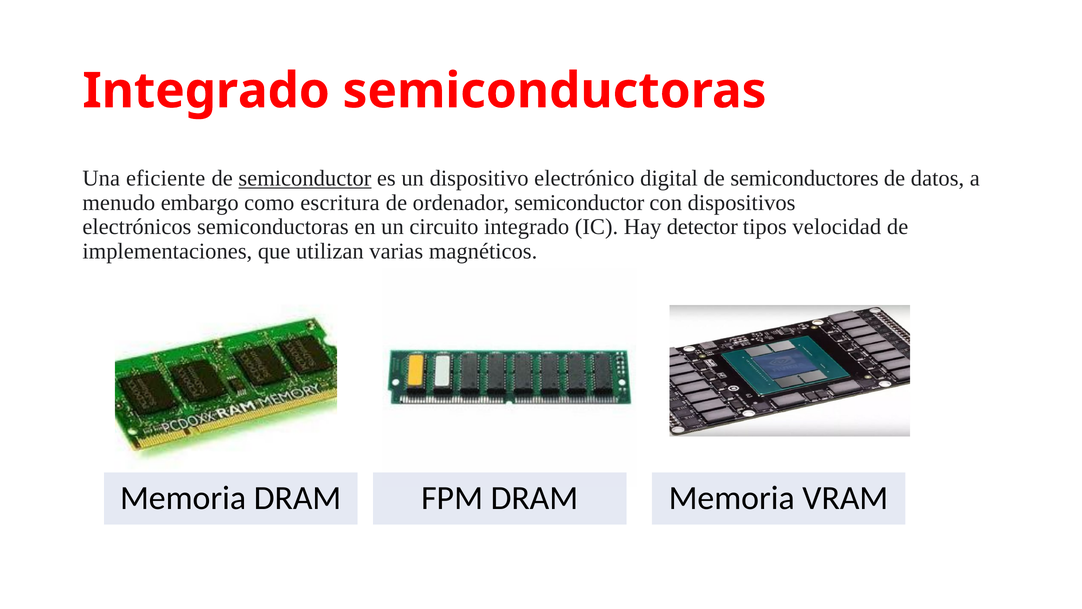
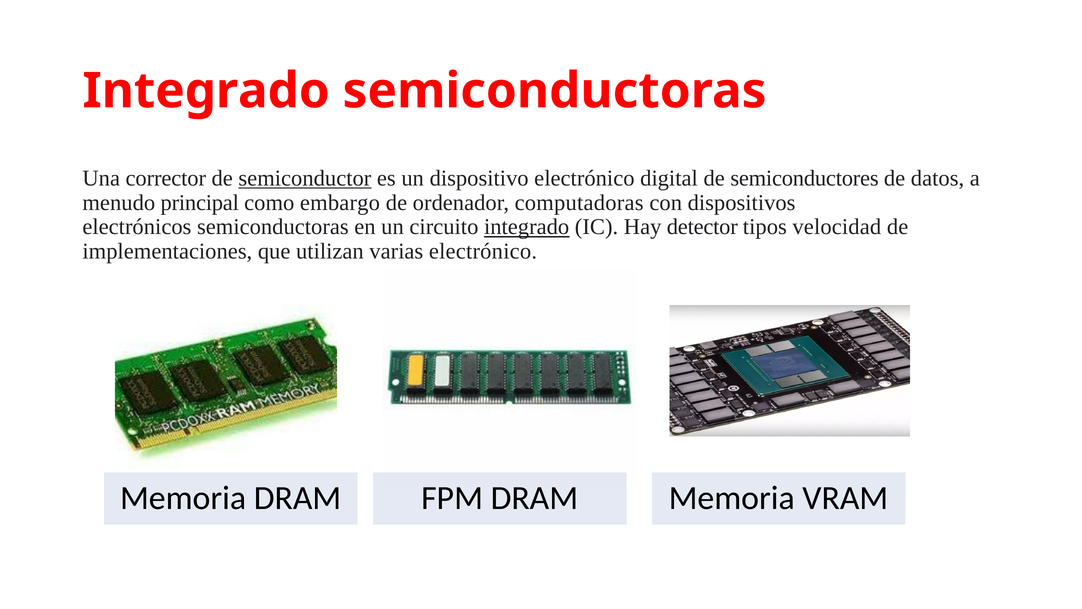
eficiente: eficiente -> corrector
embargo: embargo -> principal
escritura: escritura -> embargo
ordenador semiconductor: semiconductor -> computadoras
integrado at (527, 227) underline: none -> present
varias magnéticos: magnéticos -> electrónico
